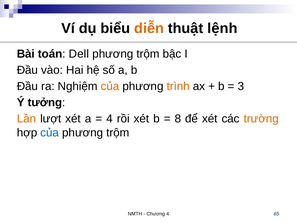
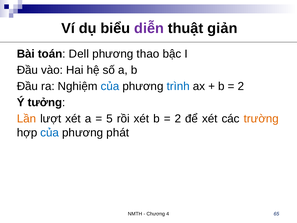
diễn colour: orange -> purple
lệnh: lệnh -> giản
trộm at (148, 54): trộm -> thao
của at (110, 86) colour: orange -> blue
trình colour: orange -> blue
3 at (241, 86): 3 -> 2
4 at (110, 119): 4 -> 5
8 at (178, 119): 8 -> 2
trộm at (118, 132): trộm -> phát
